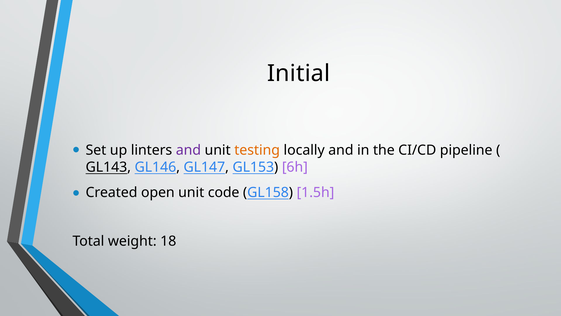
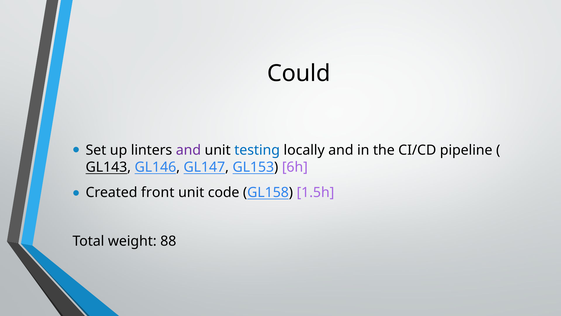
Initial: Initial -> Could
testing colour: orange -> blue
open: open -> front
18: 18 -> 88
